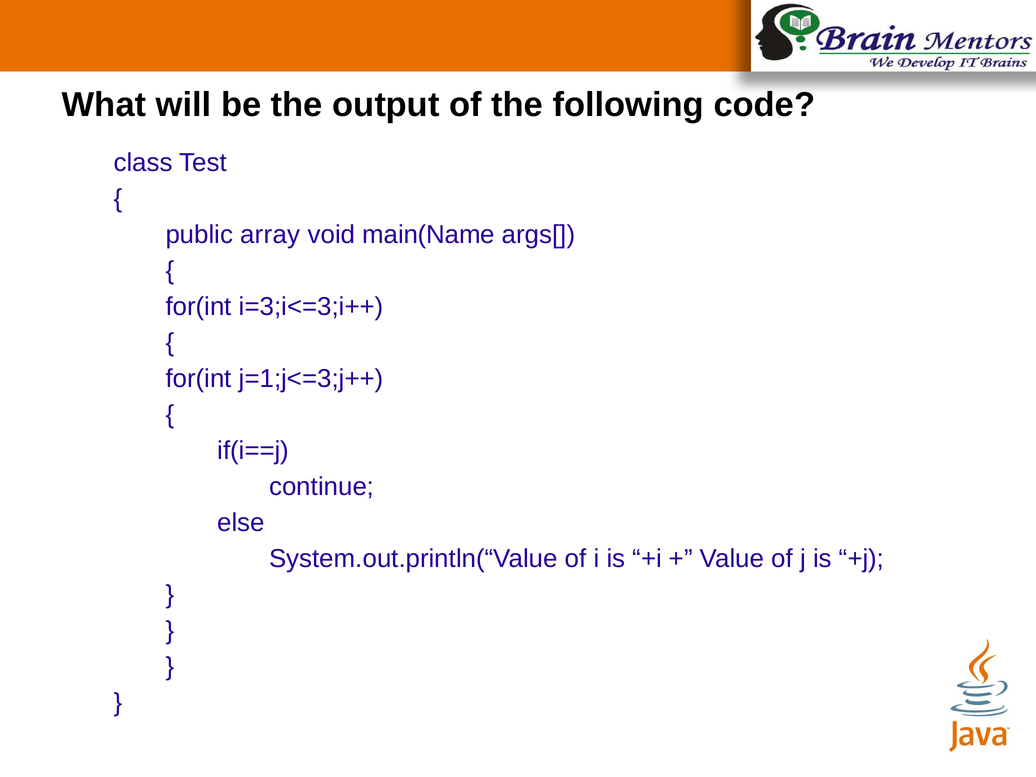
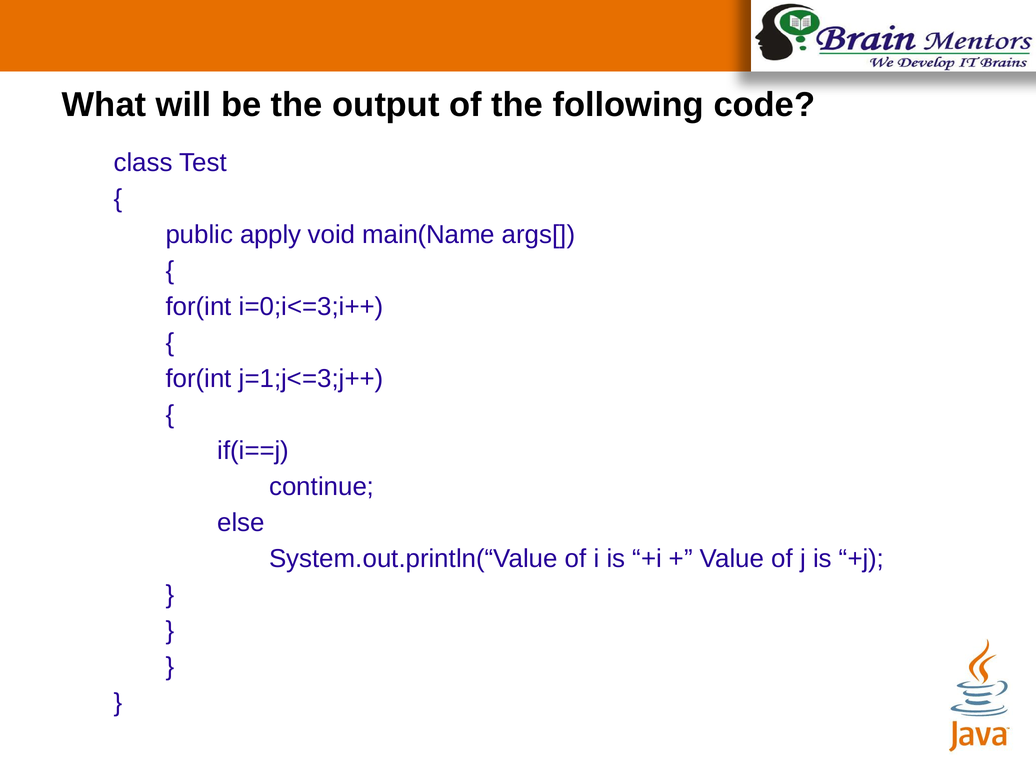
array: array -> apply
i=3;i<=3;i++: i=3;i<=3;i++ -> i=0;i<=3;i++
